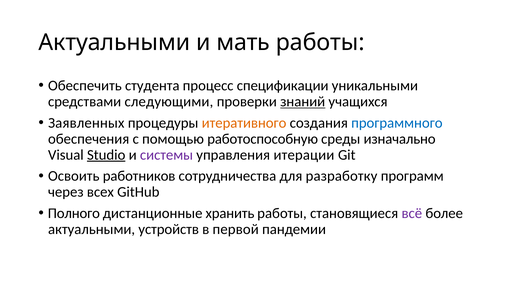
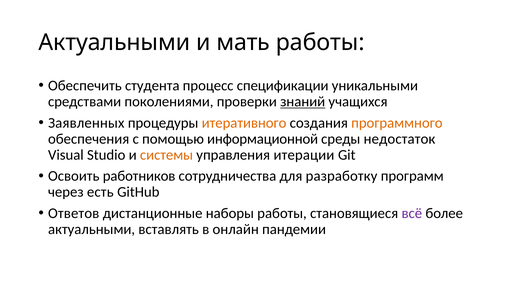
следующими: следующими -> поколениями
программного colour: blue -> orange
работоспособную: работоспособную -> информационной
изначально: изначально -> недостаток
Studio underline: present -> none
системы colour: purple -> orange
всех: всех -> есть
Полного: Полного -> Ответов
хранить: хранить -> наборы
устройств: устройств -> вставлять
первой: первой -> онлайн
